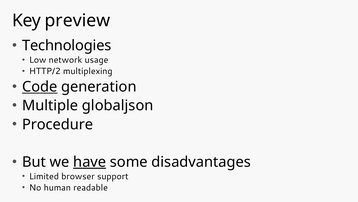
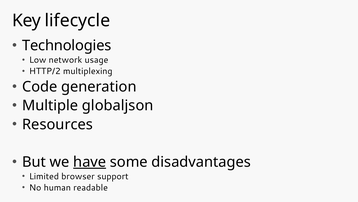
preview: preview -> lifecycle
Code underline: present -> none
Procedure: Procedure -> Resources
